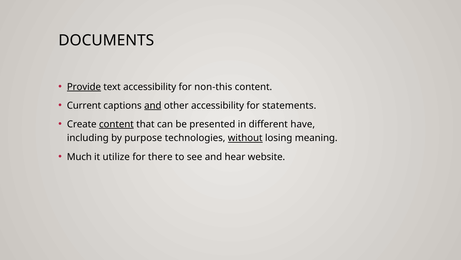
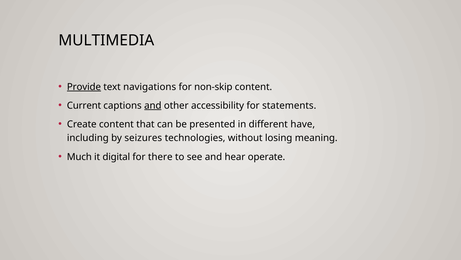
DOCUMENTS: DOCUMENTS -> MULTIMEDIA
text accessibility: accessibility -> navigations
non-this: non-this -> non-skip
content at (116, 124) underline: present -> none
purpose: purpose -> seizures
without underline: present -> none
utilize: utilize -> digital
website: website -> operate
